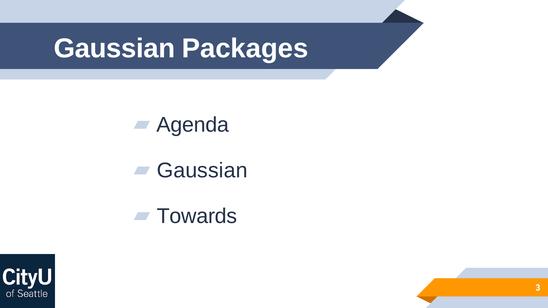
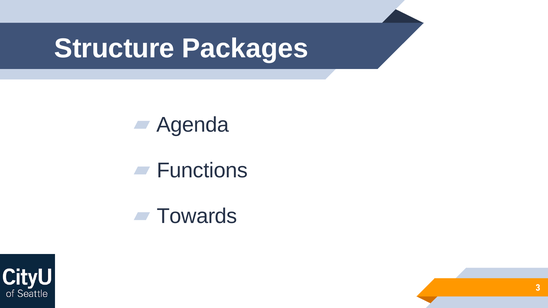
Gaussian at (114, 48): Gaussian -> Structure
Gaussian at (202, 171): Gaussian -> Functions
